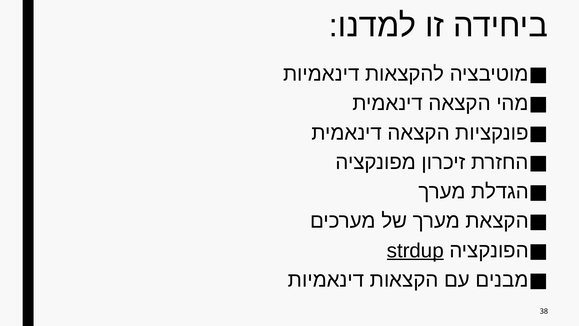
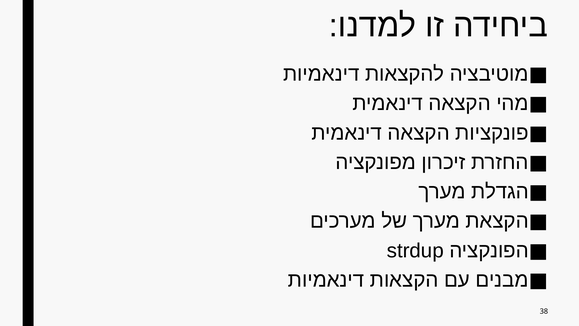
strdup underline: present -> none
